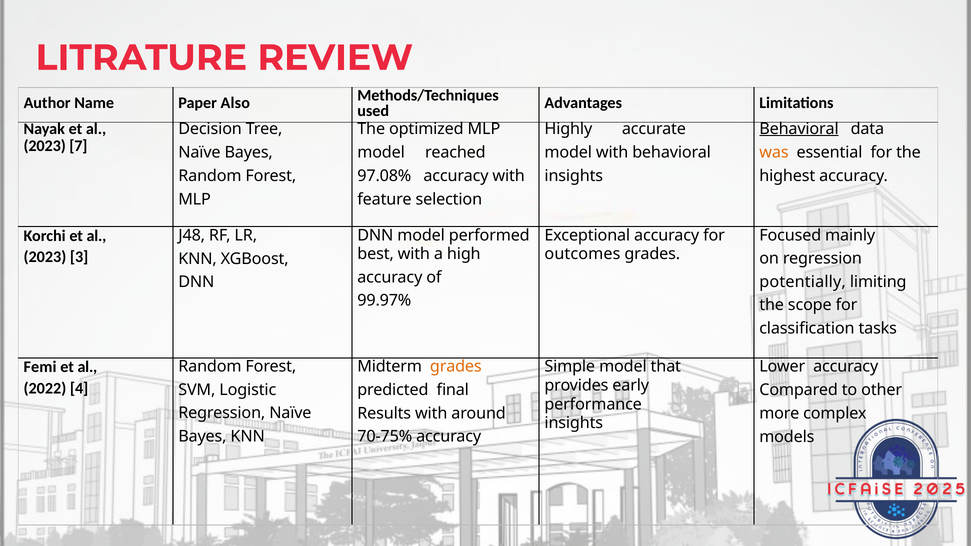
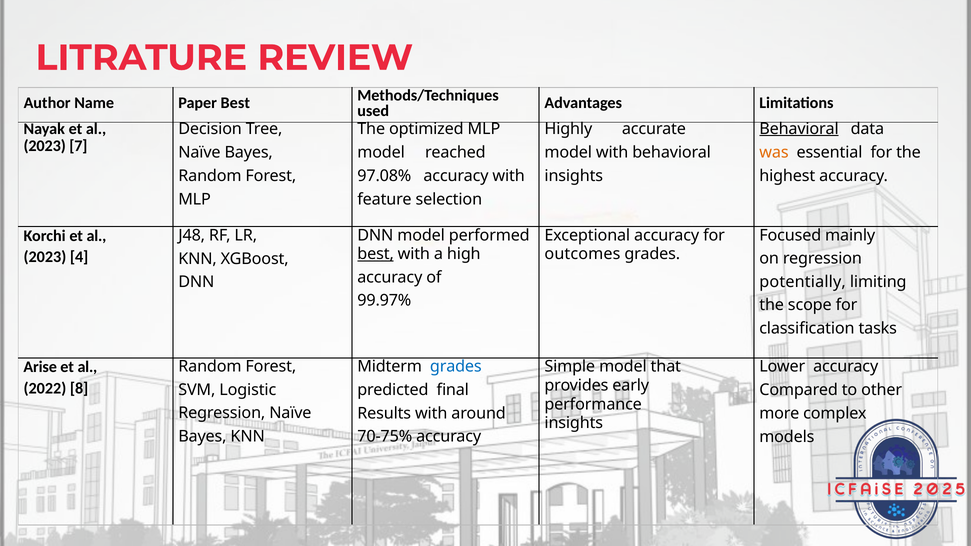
Paper Also: Also -> Best
best at (376, 254) underline: none -> present
3: 3 -> 4
Femi: Femi -> Arise
grades at (456, 367) colour: orange -> blue
4: 4 -> 8
